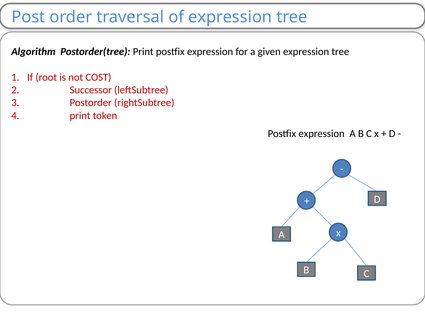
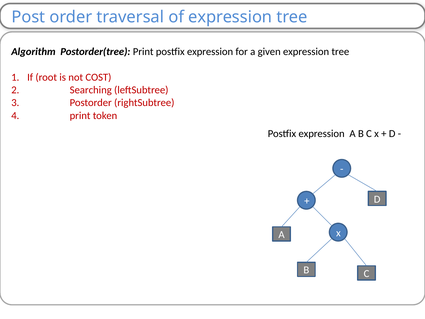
Successor: Successor -> Searching
